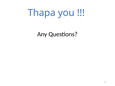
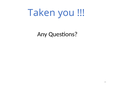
Thapa: Thapa -> Taken
